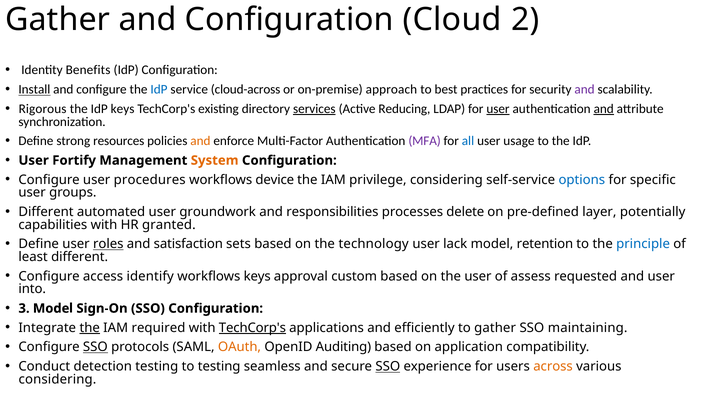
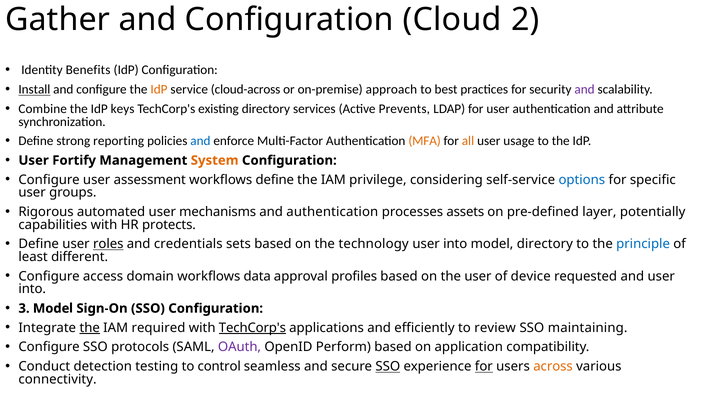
IdP at (159, 90) colour: blue -> orange
Rigorous: Rigorous -> Combine
services underline: present -> none
Reducing: Reducing -> Prevents
user at (498, 109) underline: present -> none
and at (604, 109) underline: present -> none
resources: resources -> reporting
and at (200, 141) colour: orange -> blue
MFA colour: purple -> orange
all colour: blue -> orange
procedures: procedures -> assessment
workflows device: device -> define
Different at (46, 212): Different -> Rigorous
groundwork: groundwork -> mechanisms
and responsibilities: responsibilities -> authentication
delete: delete -> assets
granted: granted -> protects
satisfaction: satisfaction -> credentials
lack at (455, 244): lack -> into
model retention: retention -> directory
identify: identify -> domain
workflows keys: keys -> data
custom: custom -> profiles
assess: assess -> device
to gather: gather -> review
SSO at (95, 348) underline: present -> none
OAuth colour: orange -> purple
Auditing: Auditing -> Perform
to testing: testing -> control
for at (484, 367) underline: none -> present
considering at (57, 380): considering -> connectivity
